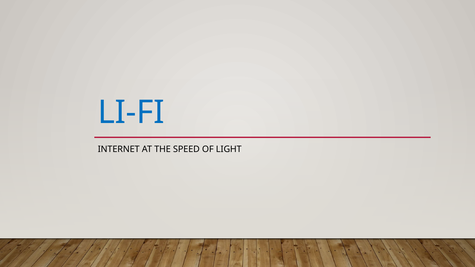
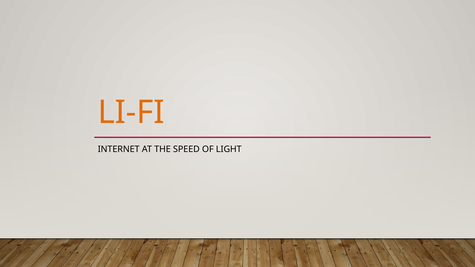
LI-FI colour: blue -> orange
